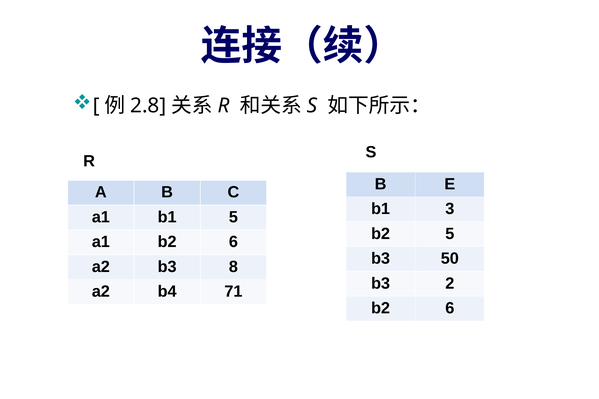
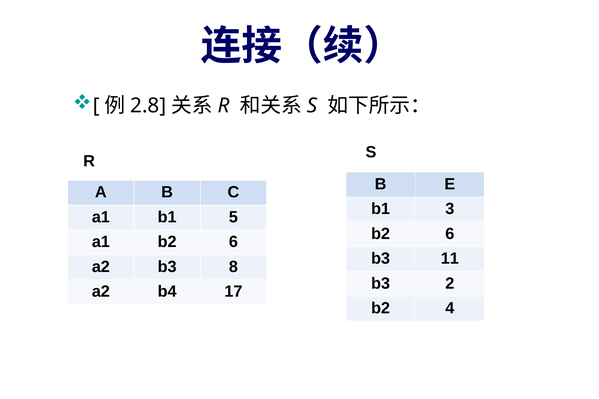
5 at (450, 234): 5 -> 6
50: 50 -> 11
71: 71 -> 17
6 at (450, 308): 6 -> 4
